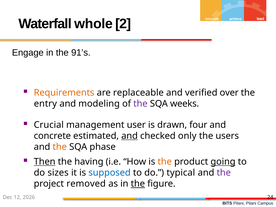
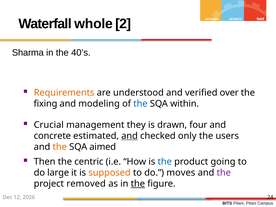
Engage: Engage -> Sharma
91’s: 91’s -> 40’s
replaceable: replaceable -> understood
entry: entry -> fixing
the at (140, 104) colour: purple -> blue
weeks: weeks -> within
user: user -> they
phase: phase -> aimed
Then underline: present -> none
having: having -> centric
the at (165, 162) colour: orange -> blue
going underline: present -> none
sizes: sizes -> large
supposed colour: blue -> orange
typical: typical -> moves
